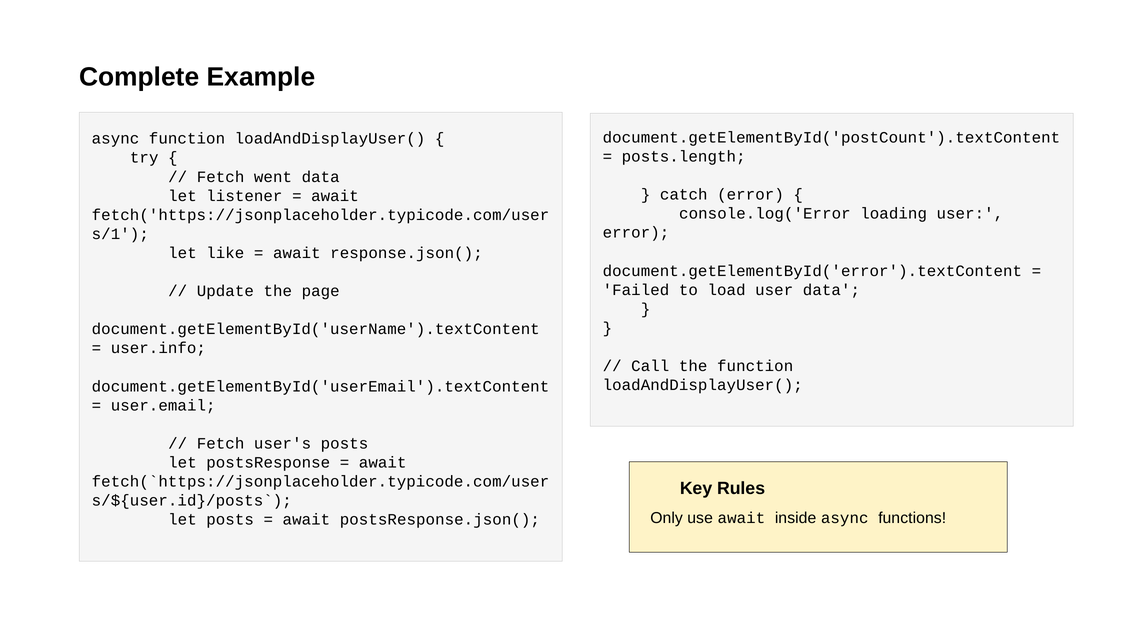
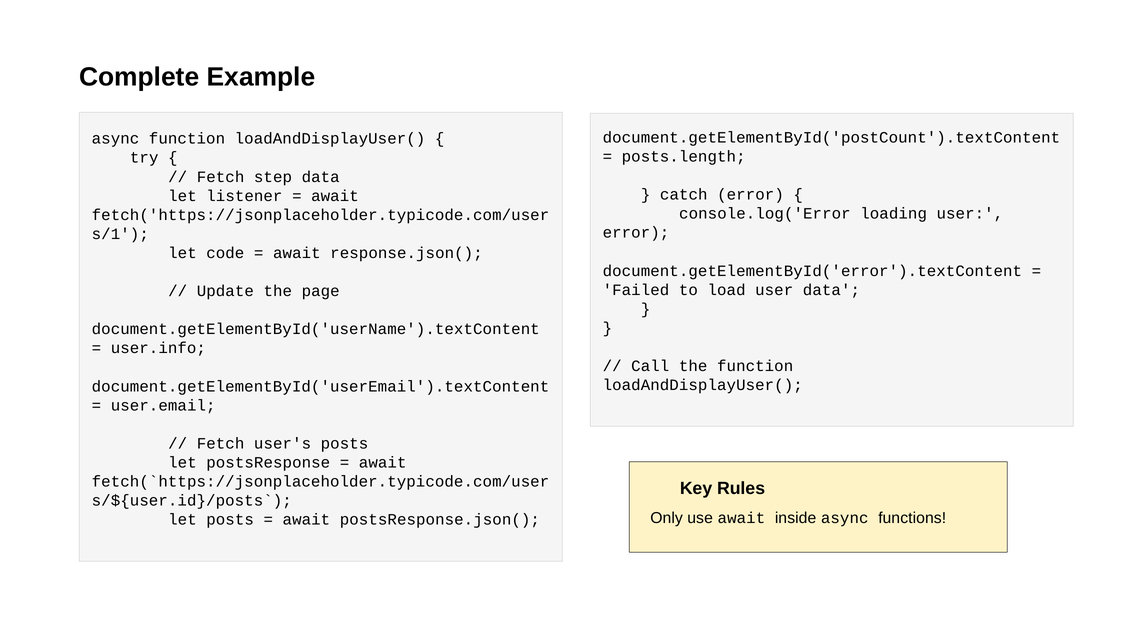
went: went -> step
like: like -> code
